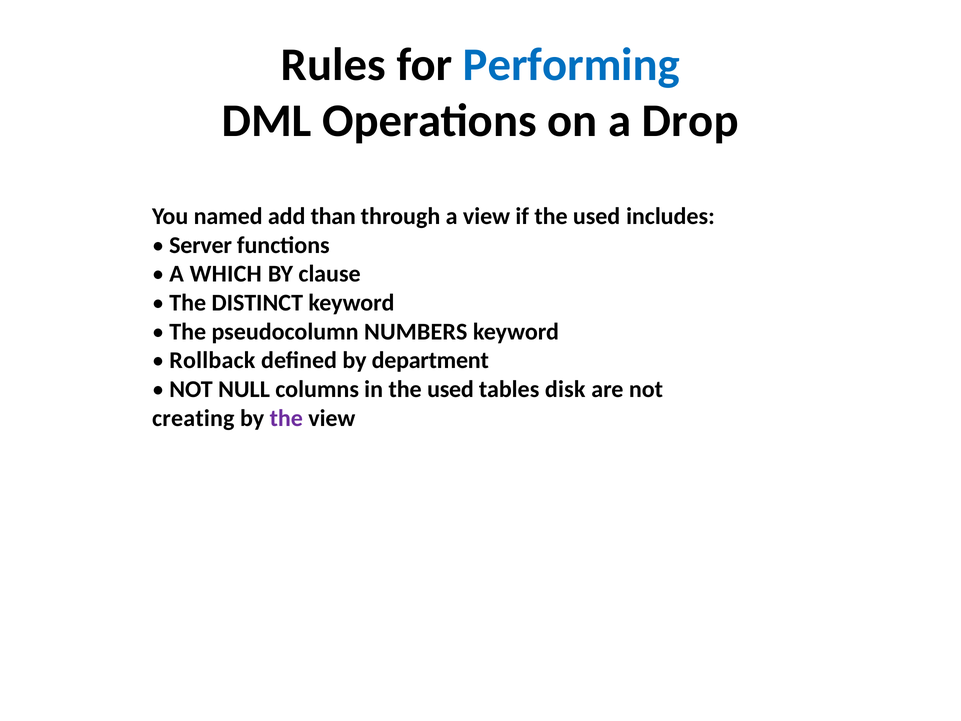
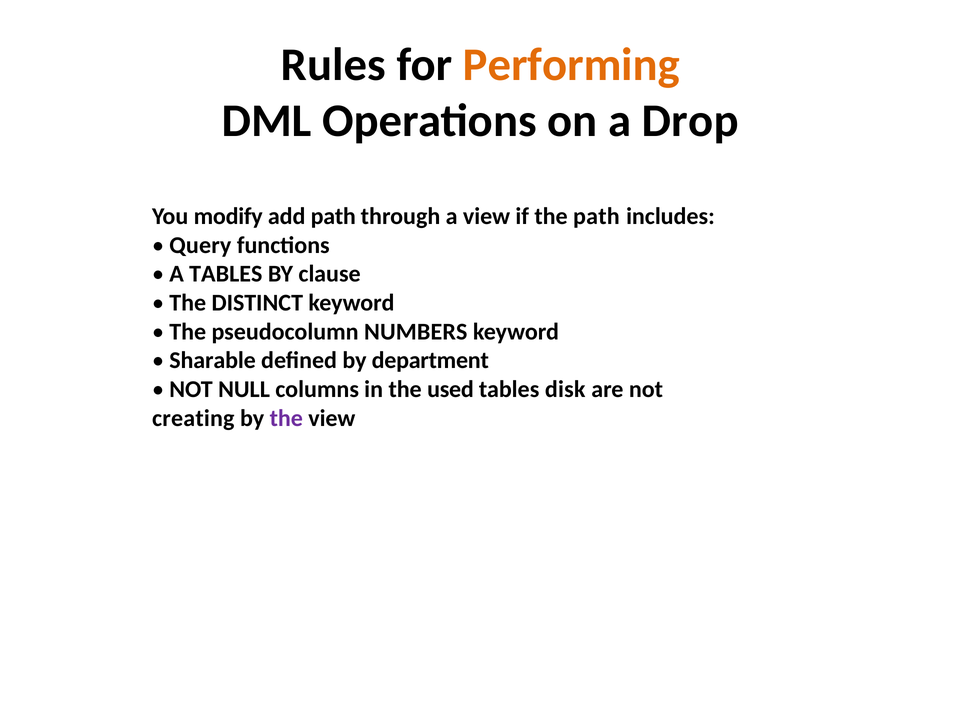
Performing colour: blue -> orange
named: named -> modify
add than: than -> path
if the used: used -> path
Server: Server -> Query
A WHICH: WHICH -> TABLES
Rollback: Rollback -> Sharable
